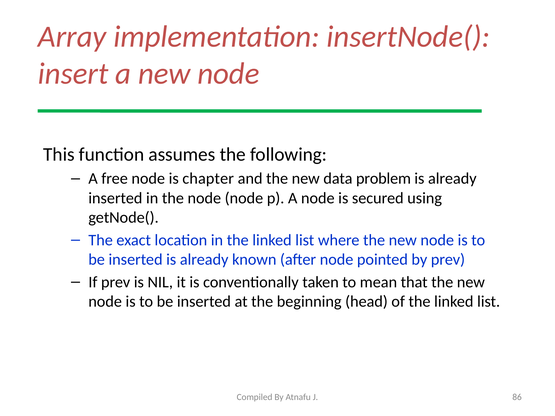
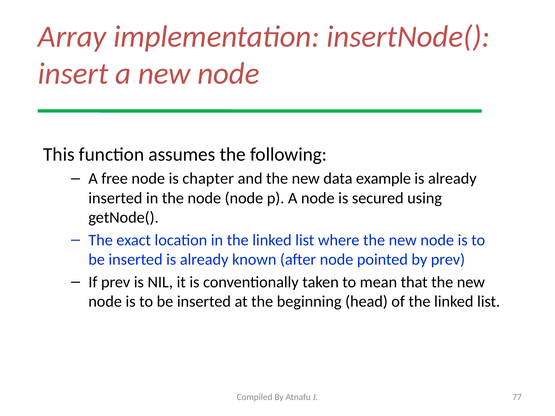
problem: problem -> example
86: 86 -> 77
